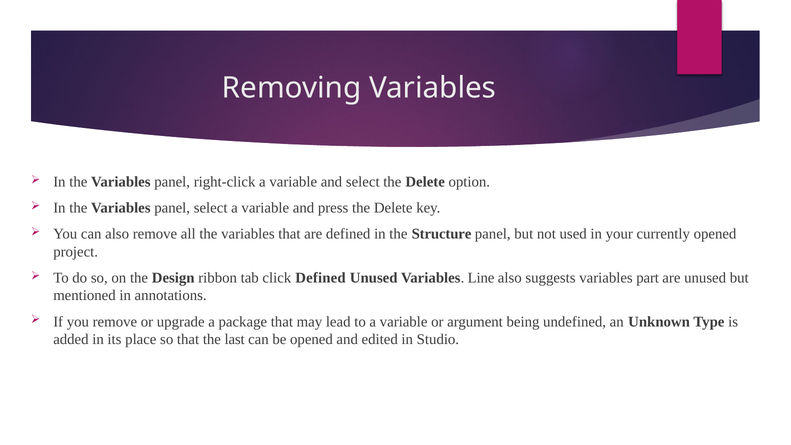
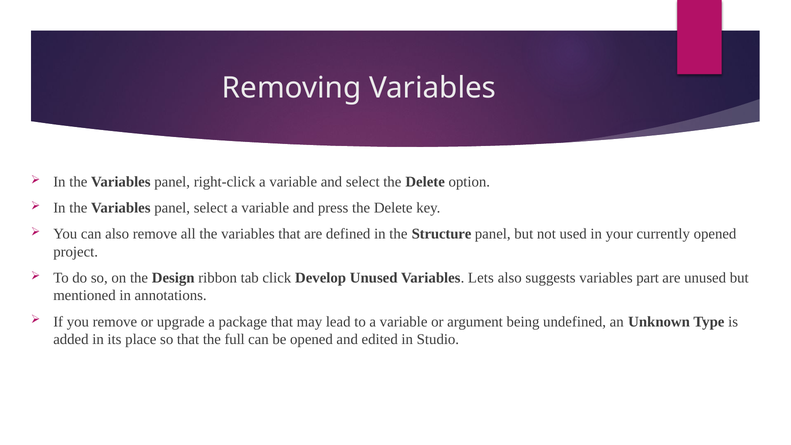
click Defined: Defined -> Develop
Line: Line -> Lets
last: last -> full
